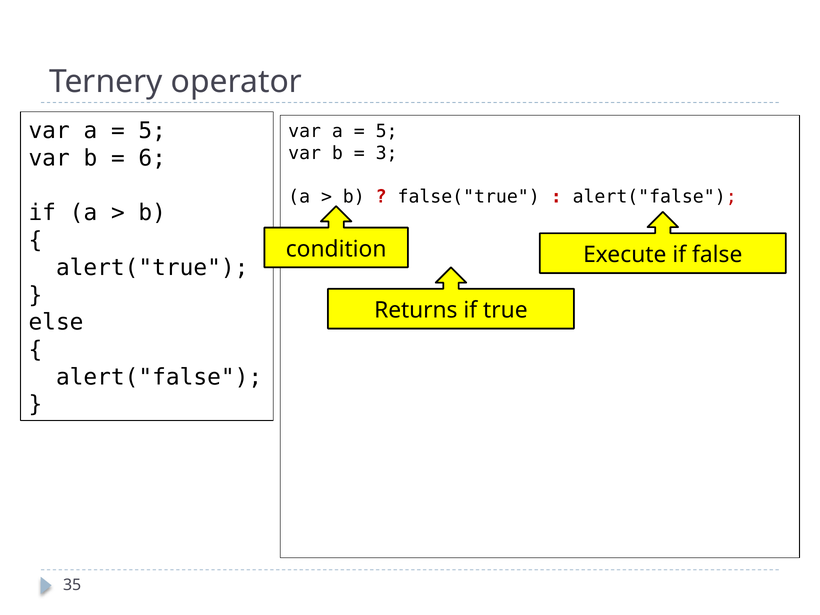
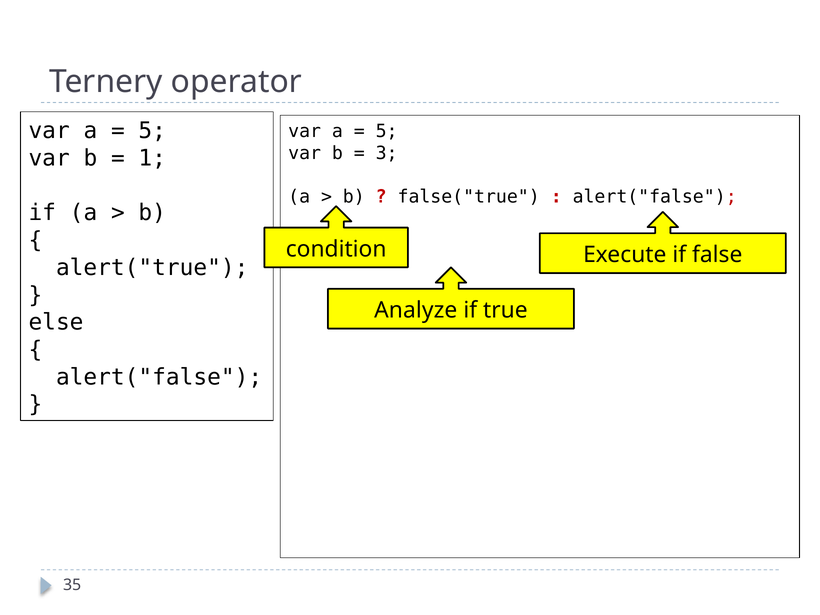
6: 6 -> 1
Returns: Returns -> Analyze
